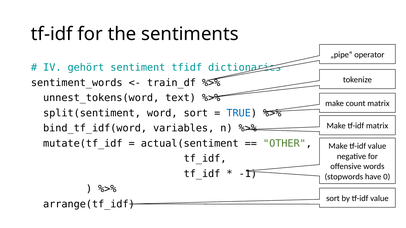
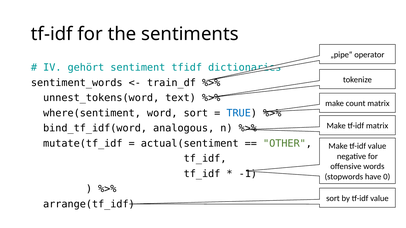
split(sentiment: split(sentiment -> where(sentiment
variables: variables -> analogous
